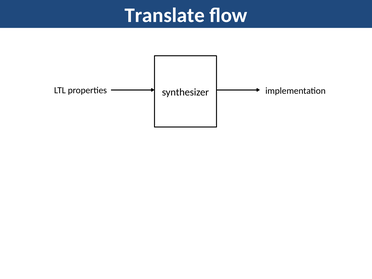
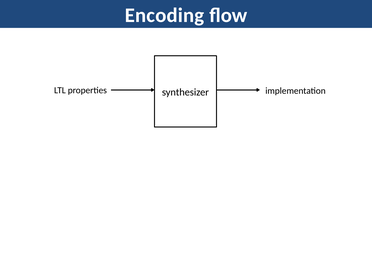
Translate: Translate -> Encoding
